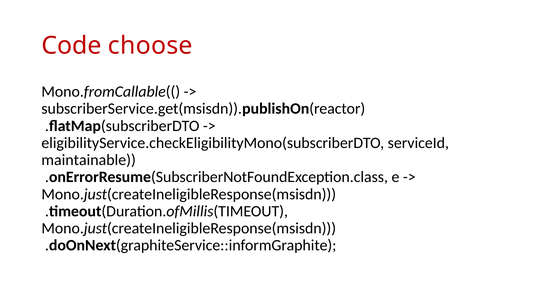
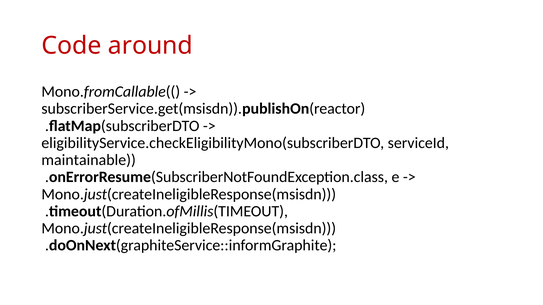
choose: choose -> around
